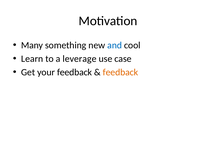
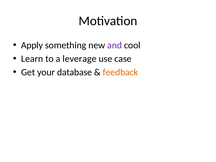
Many: Many -> Apply
and colour: blue -> purple
your feedback: feedback -> database
